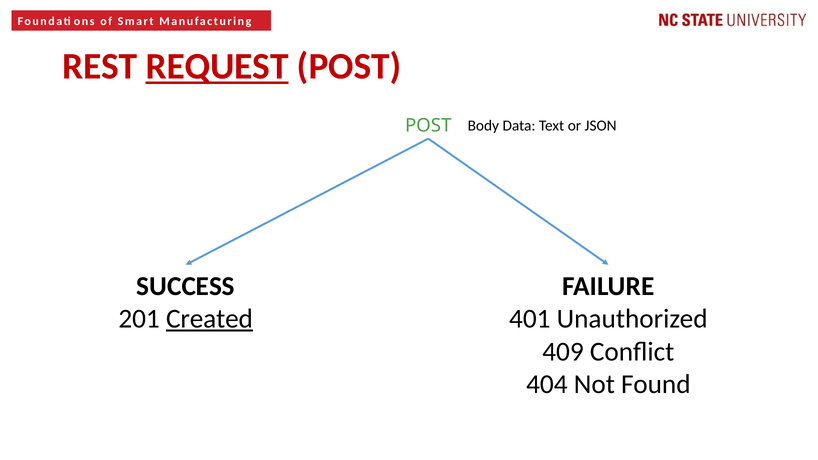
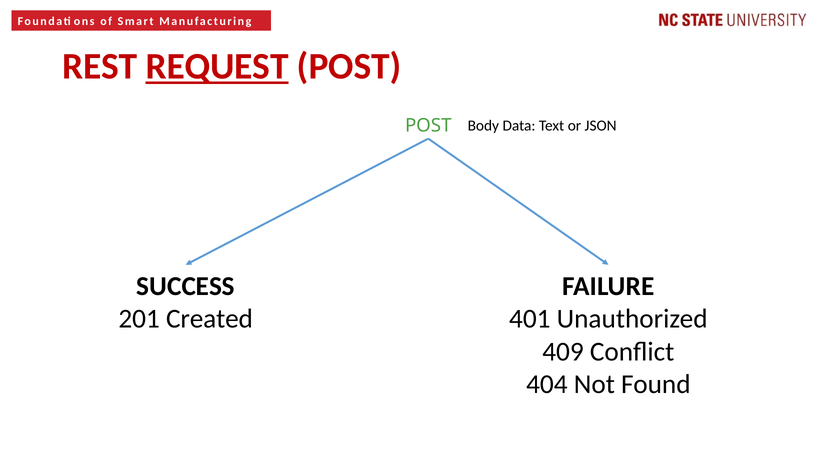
Created underline: present -> none
